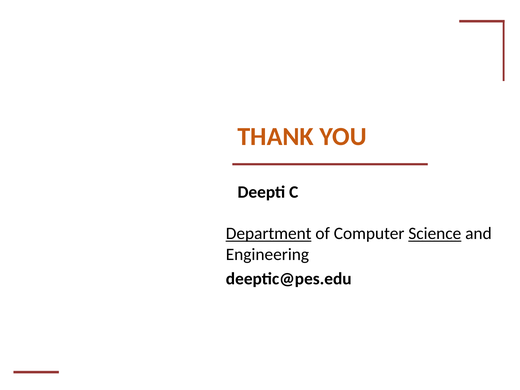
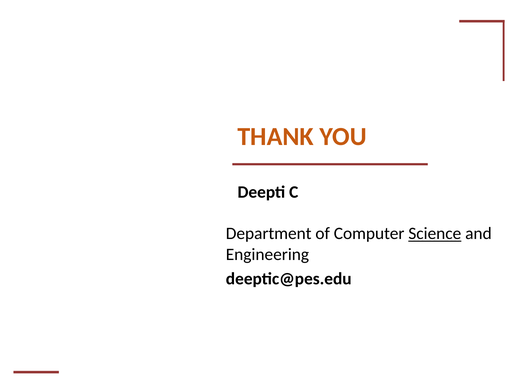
Department underline: present -> none
